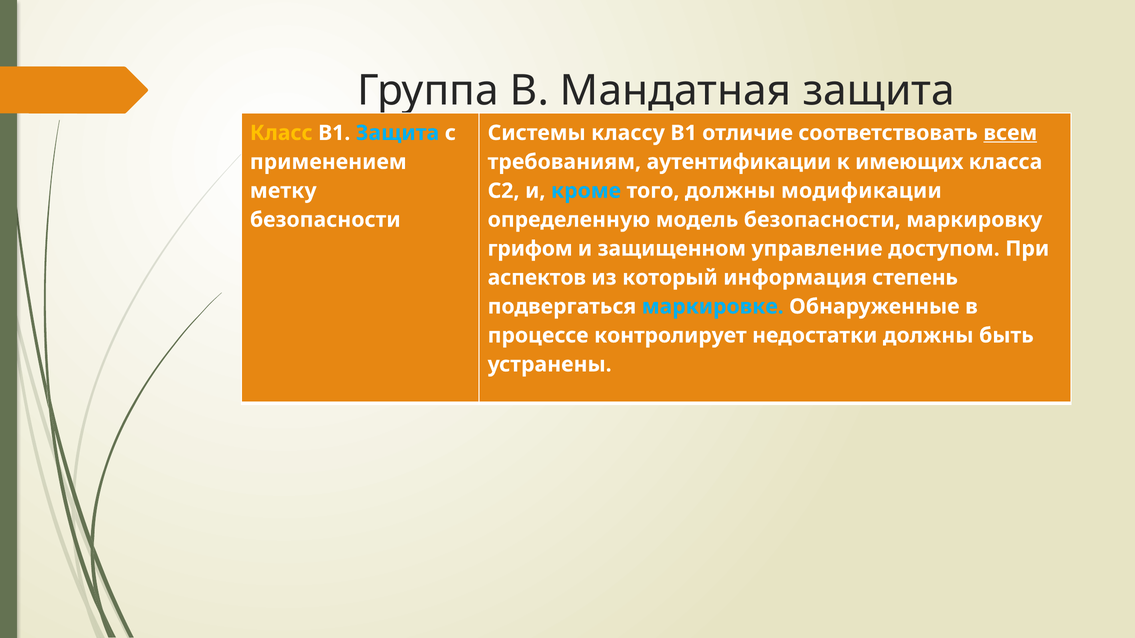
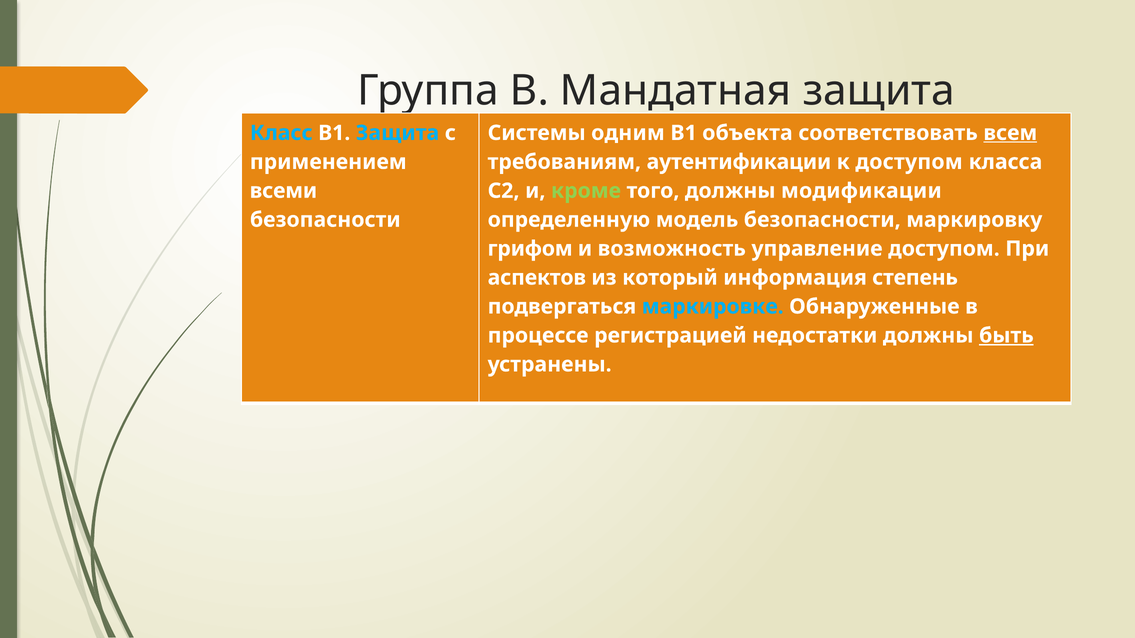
Класс colour: yellow -> light blue
классу: классу -> одним
отличие: отличие -> объекта
к имеющих: имеющих -> доступом
метку: метку -> всеми
кроме colour: light blue -> light green
защищенном: защищенном -> возможность
контролирует: контролирует -> регистрацией
быть underline: none -> present
